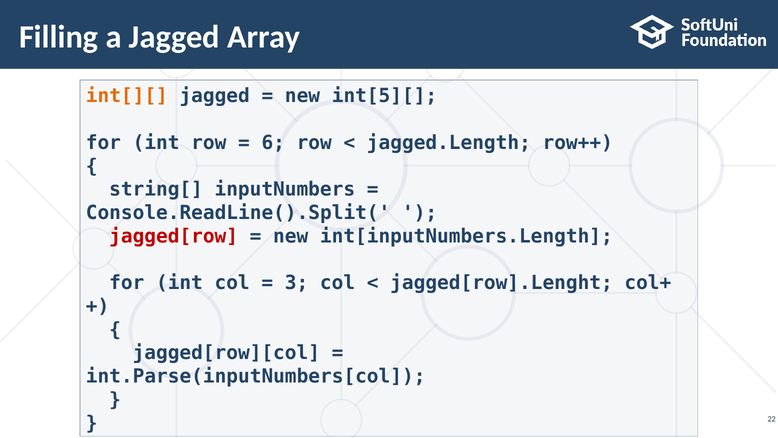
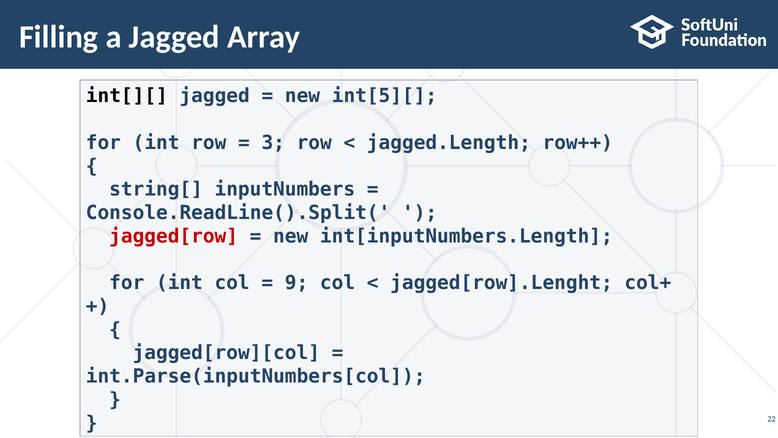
int[][ colour: orange -> black
6: 6 -> 3
3: 3 -> 9
